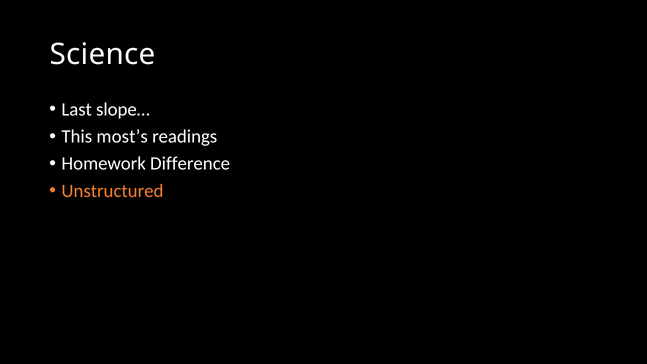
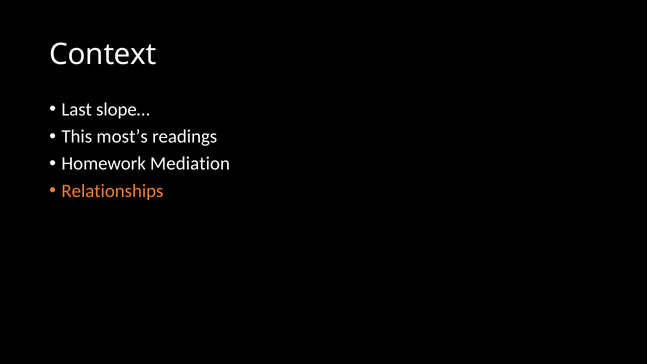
Science: Science -> Context
Difference: Difference -> Mediation
Unstructured: Unstructured -> Relationships
